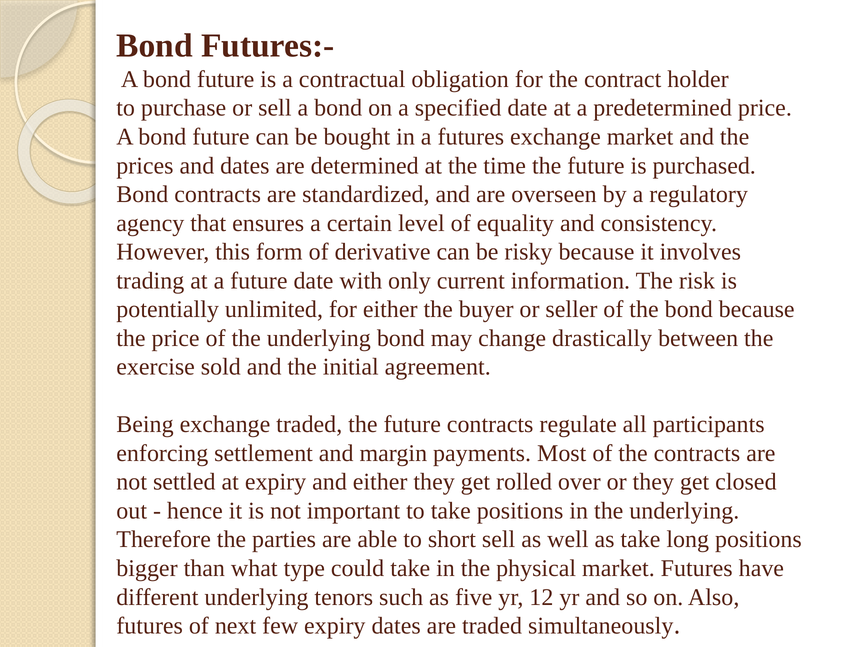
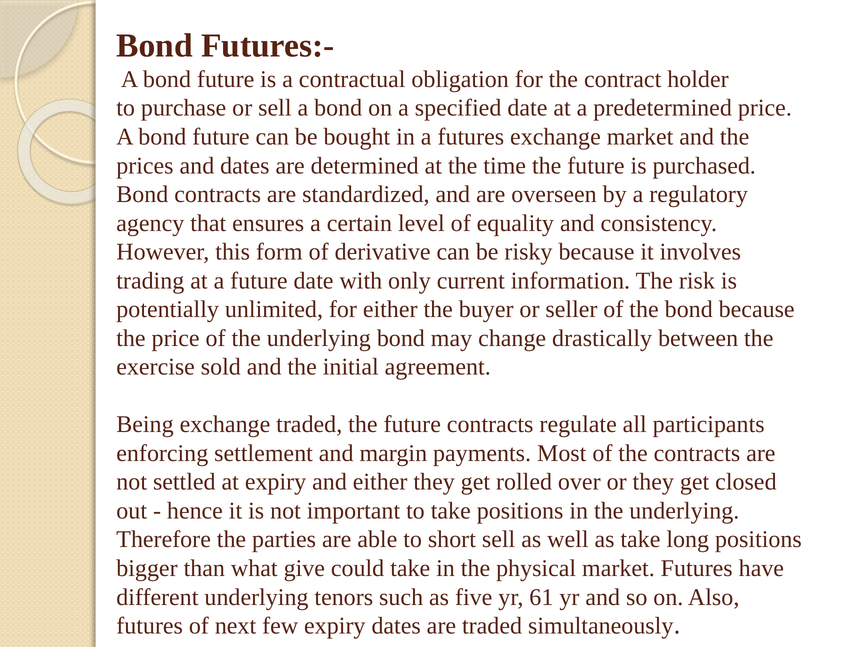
type: type -> give
12: 12 -> 61
